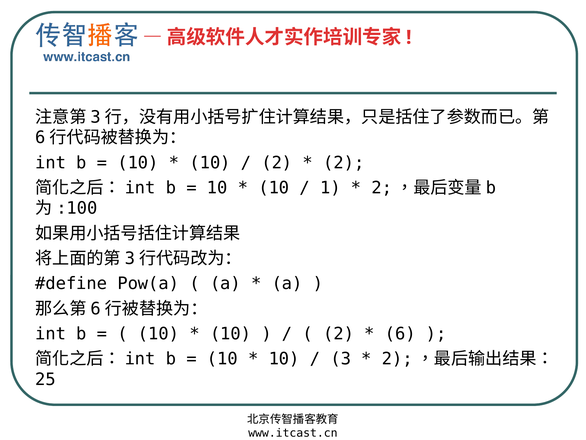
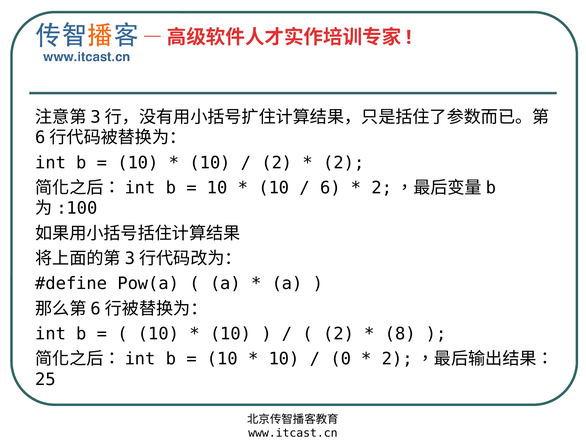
1: 1 -> 6
6: 6 -> 8
3: 3 -> 0
